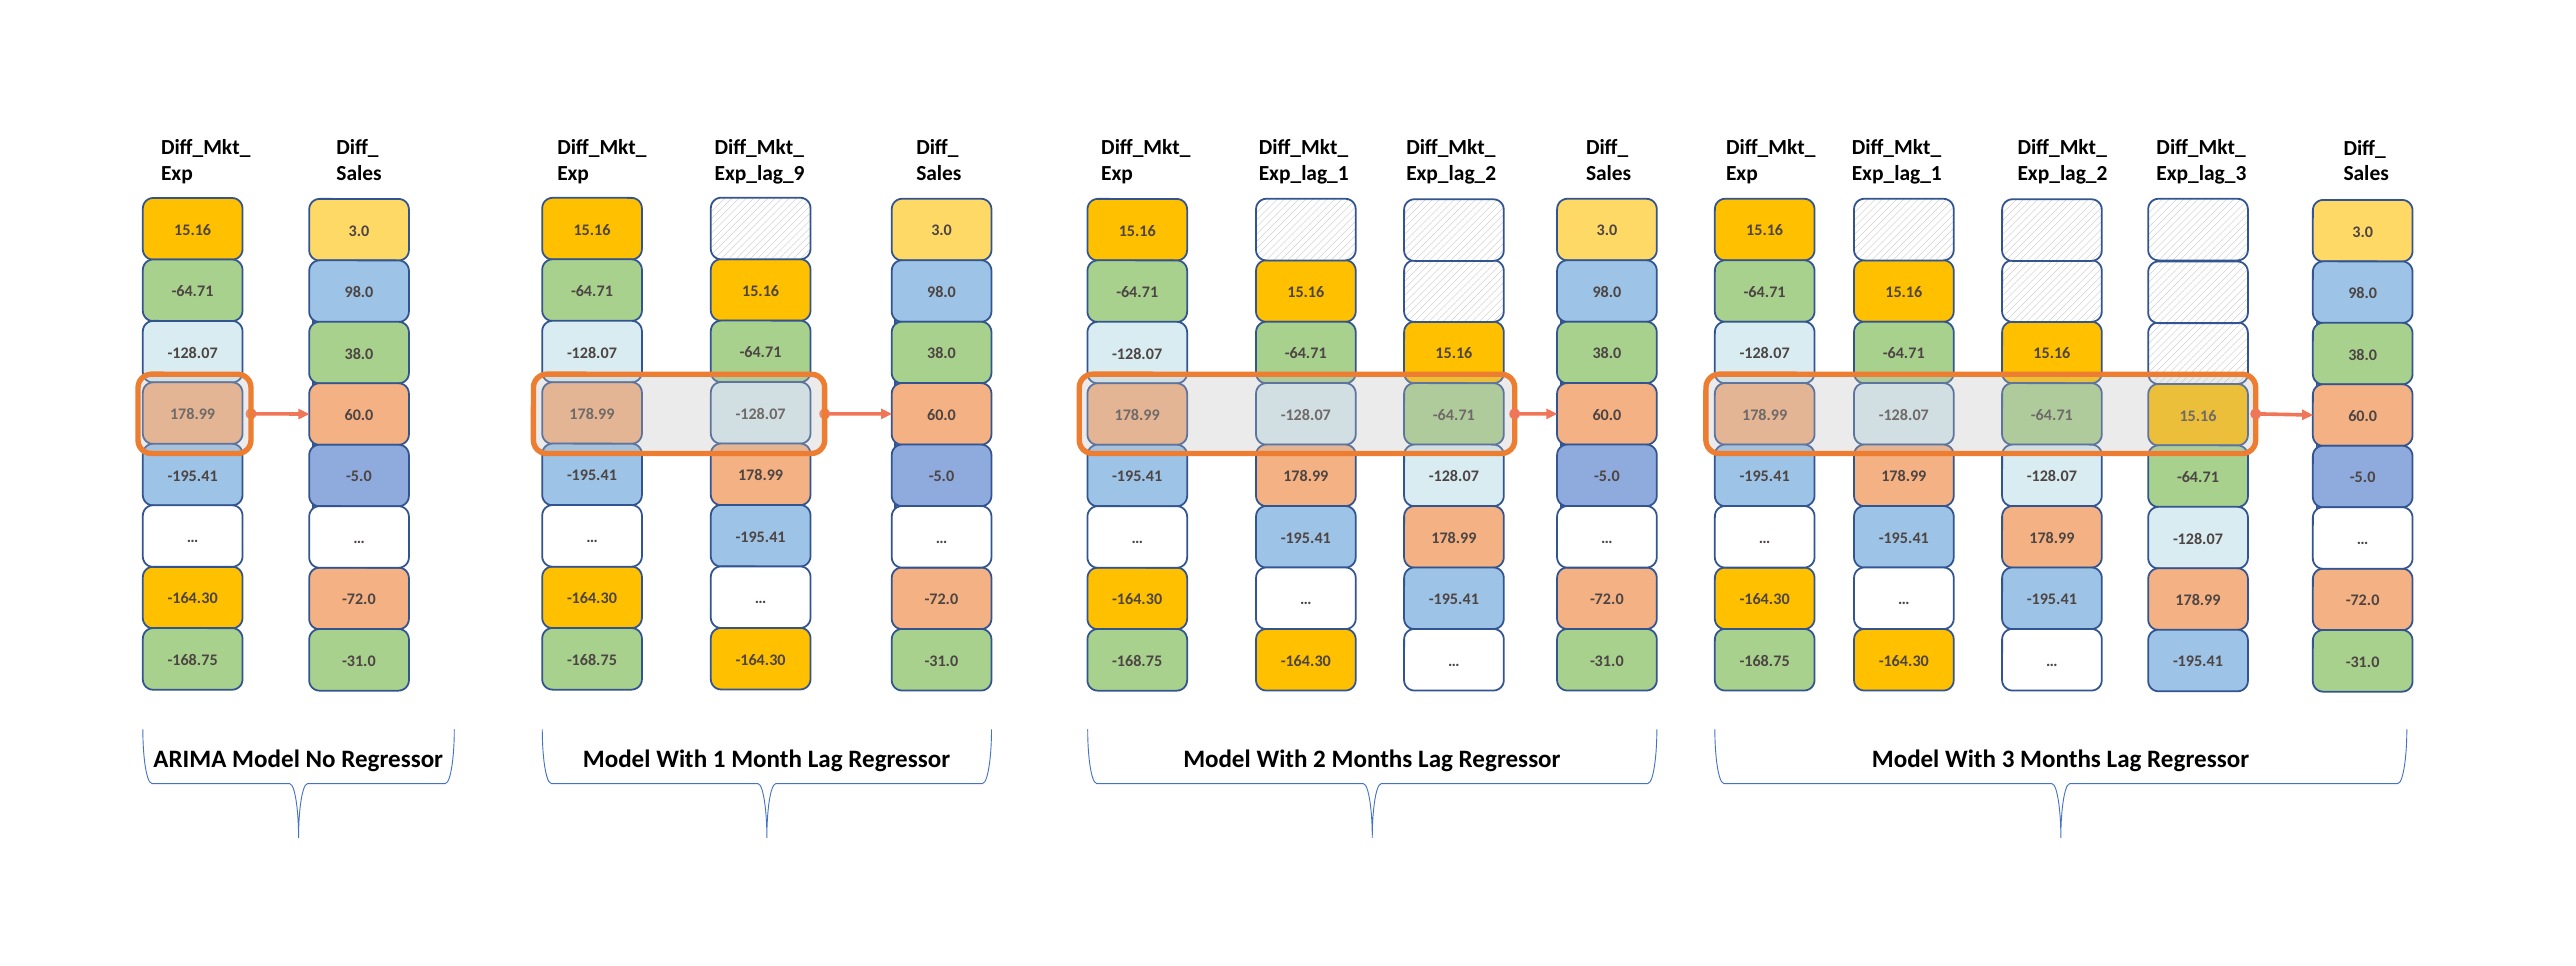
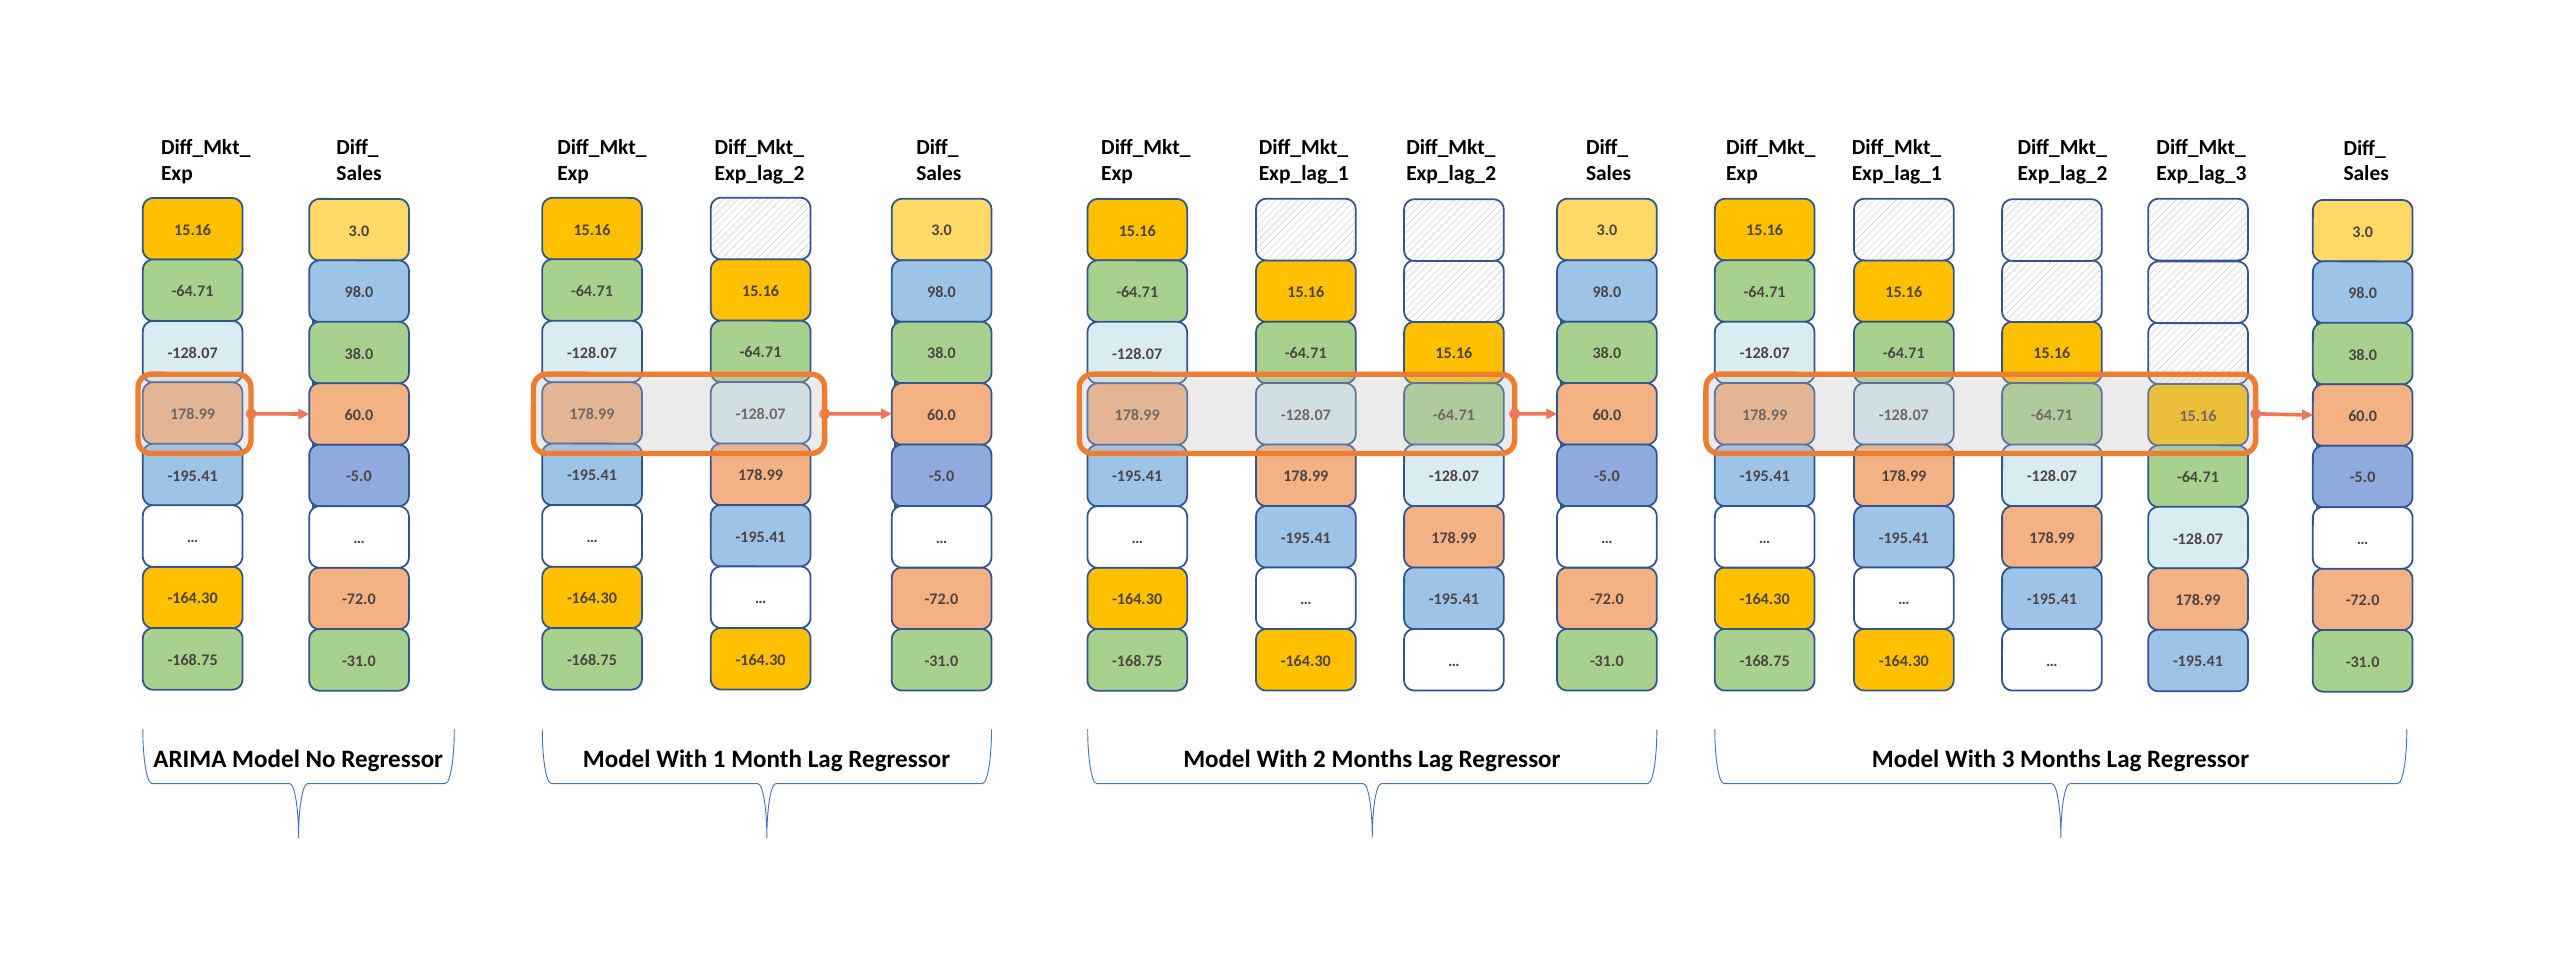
Exp_lag_9 at (760, 174): Exp_lag_9 -> Exp_lag_2
